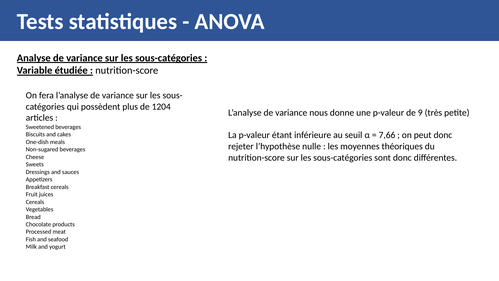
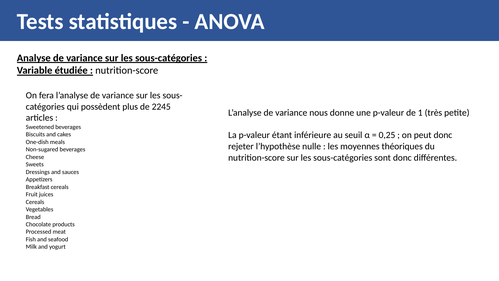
1204: 1204 -> 2245
9: 9 -> 1
7,66: 7,66 -> 0,25
